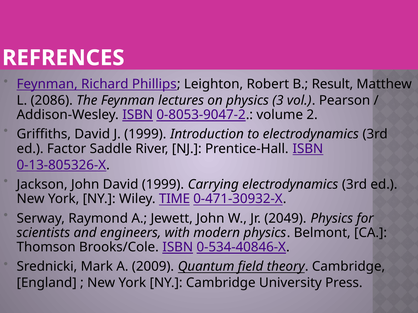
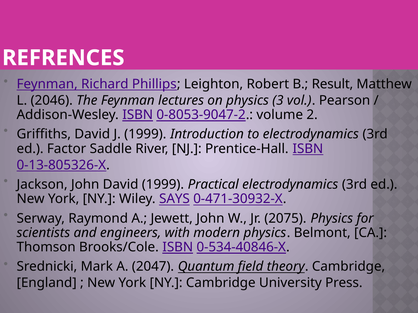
2086: 2086 -> 2046
Carrying: Carrying -> Practical
TIME: TIME -> SAYS
2049: 2049 -> 2075
2009: 2009 -> 2047
